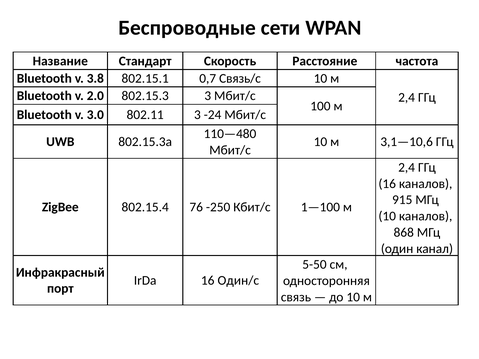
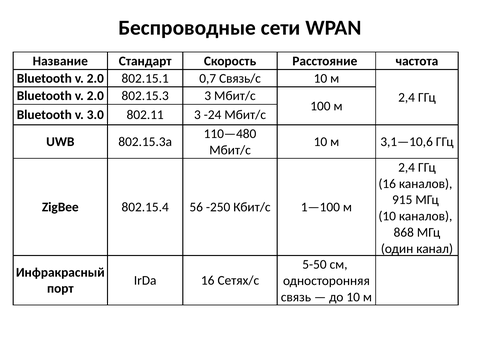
3.8 at (95, 79): 3.8 -> 2.0
76: 76 -> 56
Один/с: Один/с -> Сетях/с
